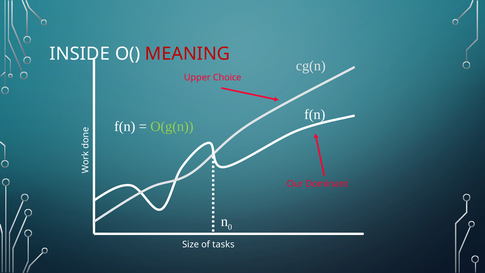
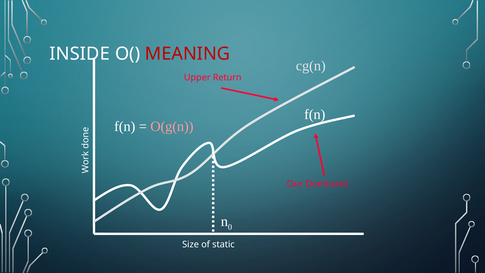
Choice: Choice -> Return
O(g(n colour: light green -> pink
tasks: tasks -> static
